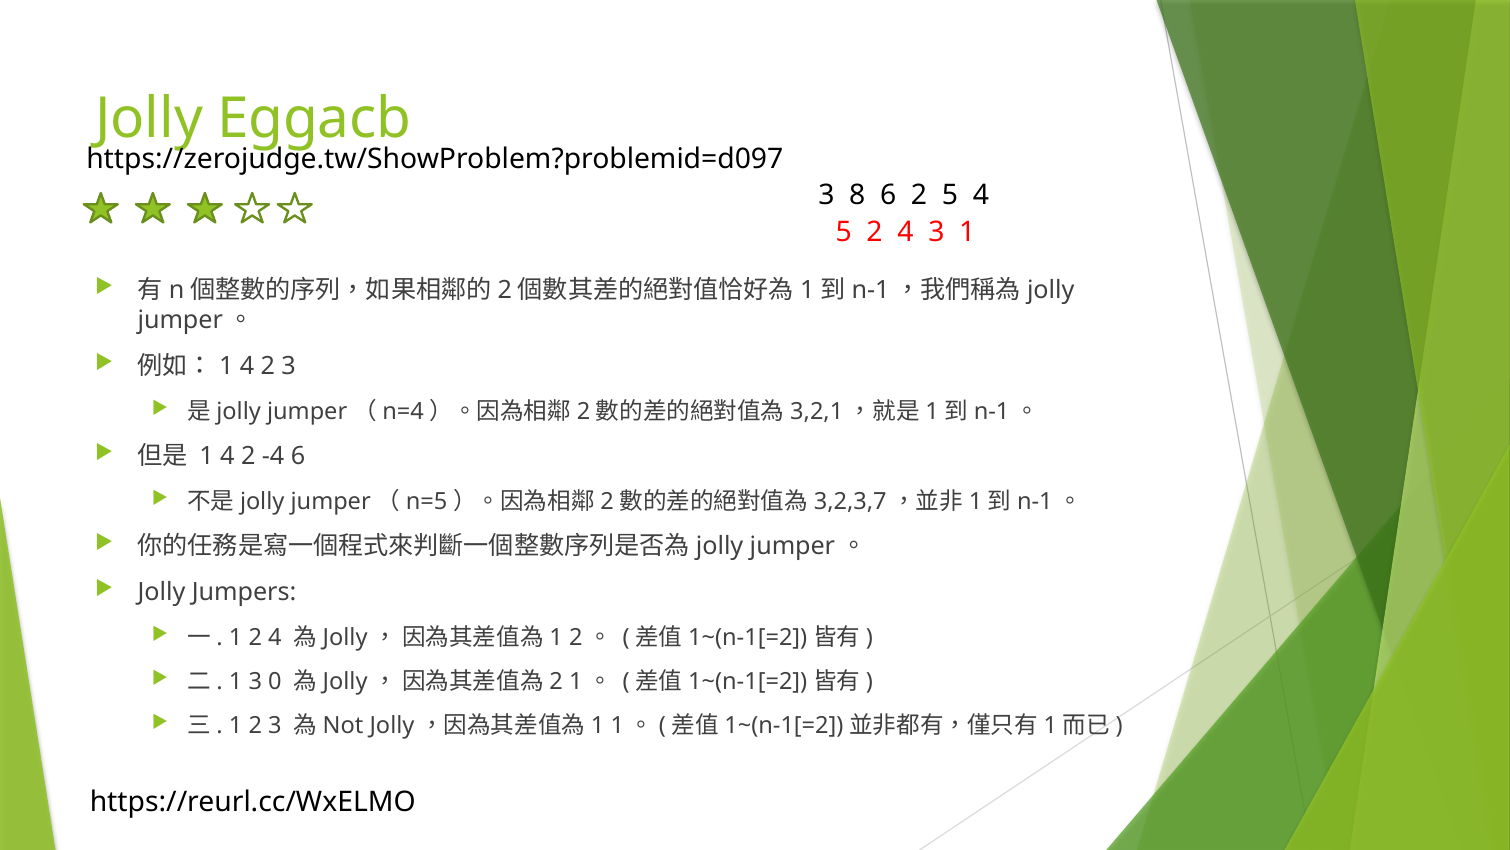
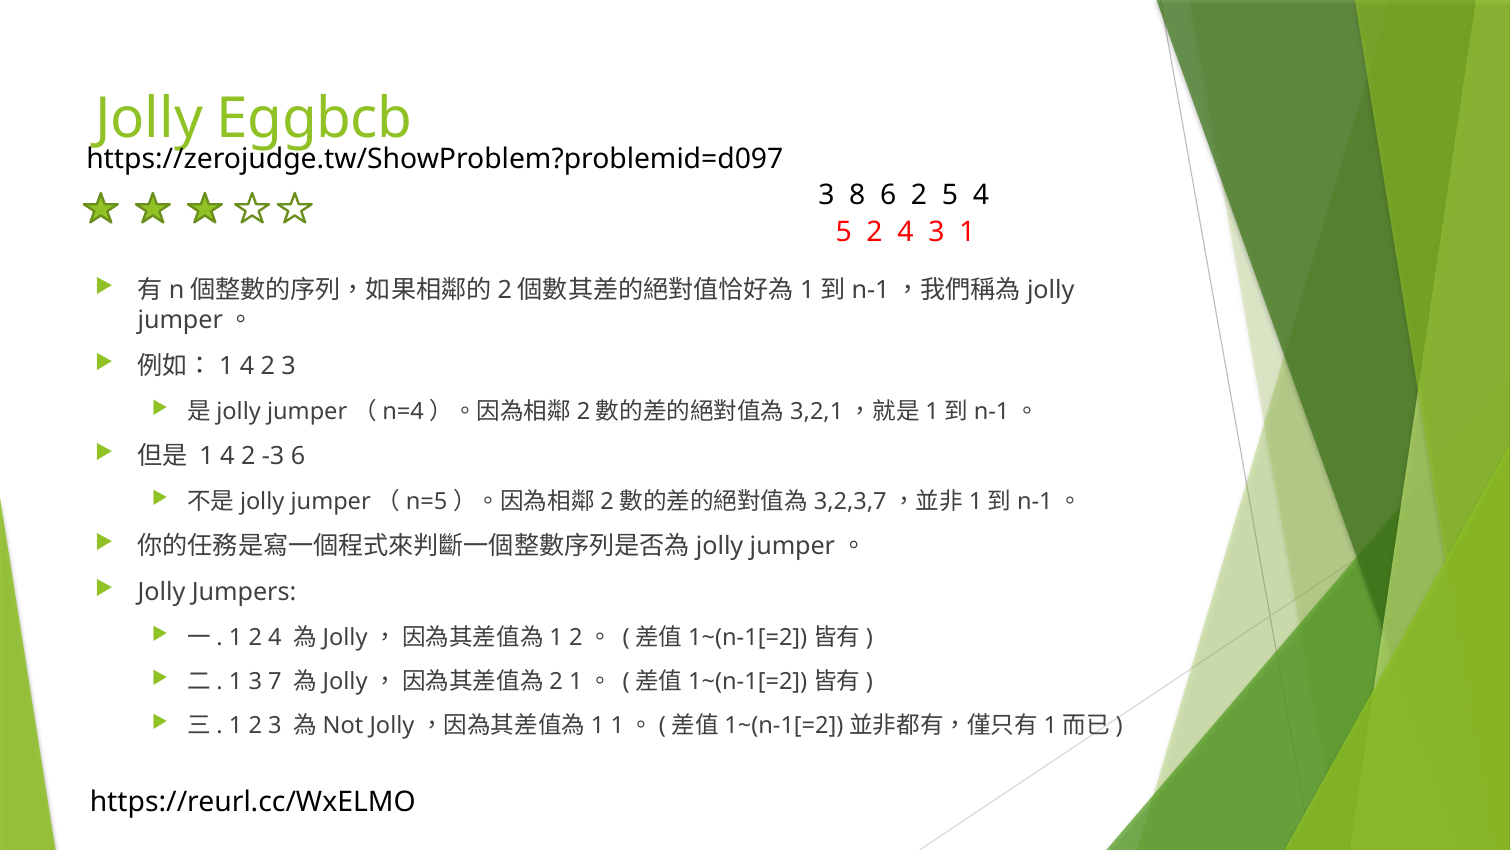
Eggacb: Eggacb -> Eggbcb
-4: -4 -> -3
0: 0 -> 7
